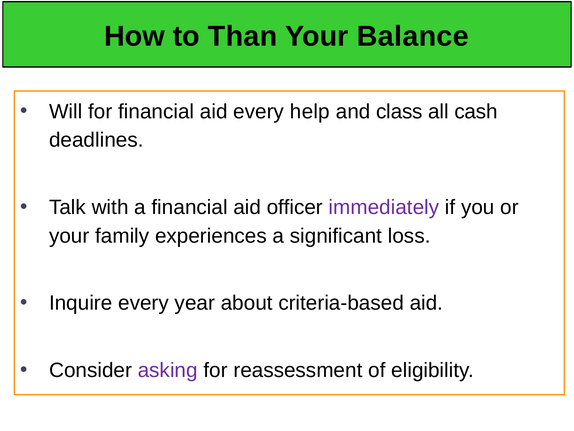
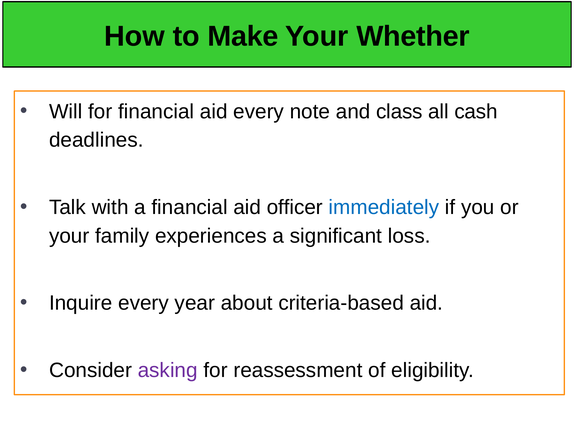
Than: Than -> Make
Balance: Balance -> Whether
help: help -> note
immediately colour: purple -> blue
